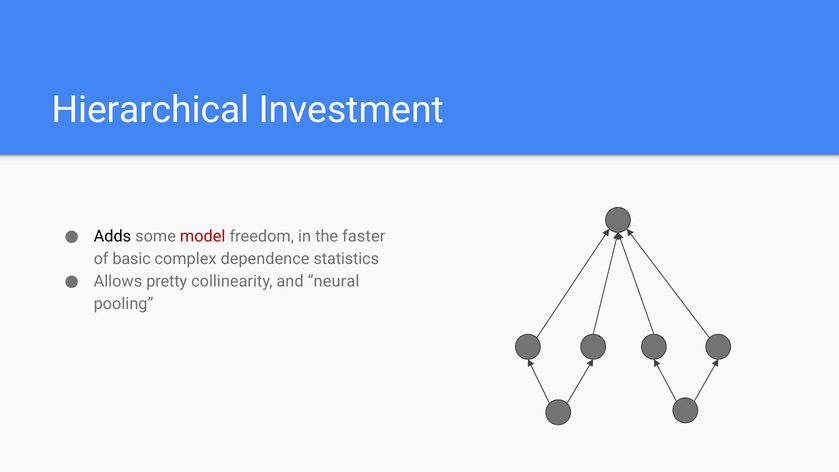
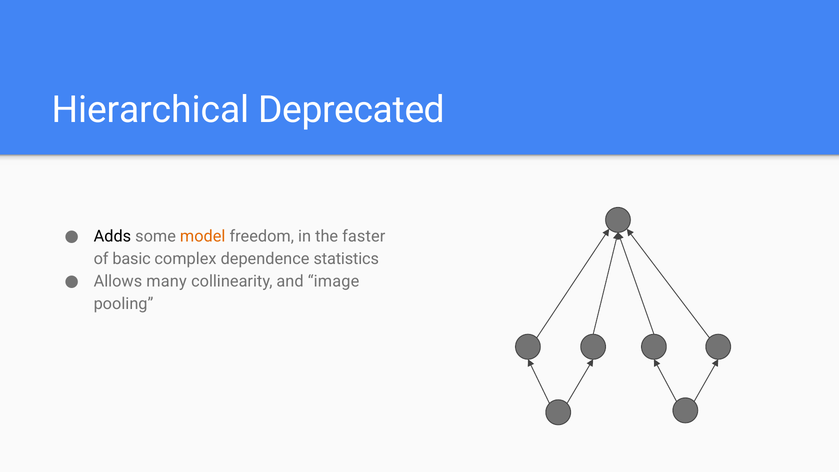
Investment: Investment -> Deprecated
model colour: red -> orange
pretty: pretty -> many
neural: neural -> image
